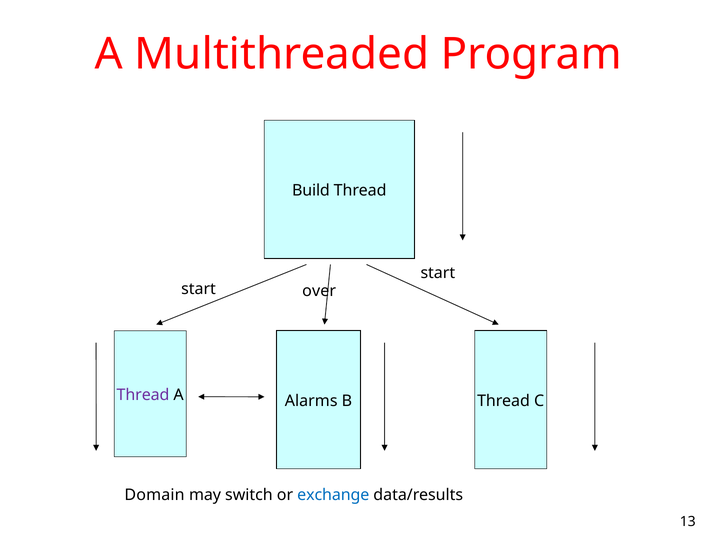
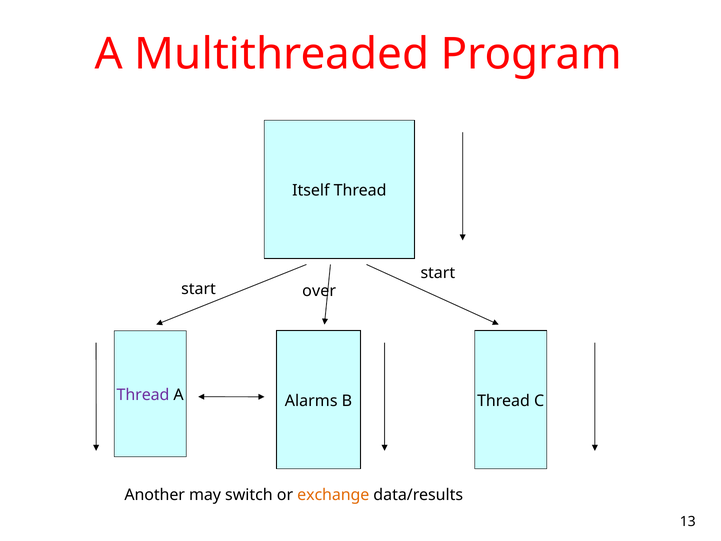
Build: Build -> Itself
Domain: Domain -> Another
exchange colour: blue -> orange
